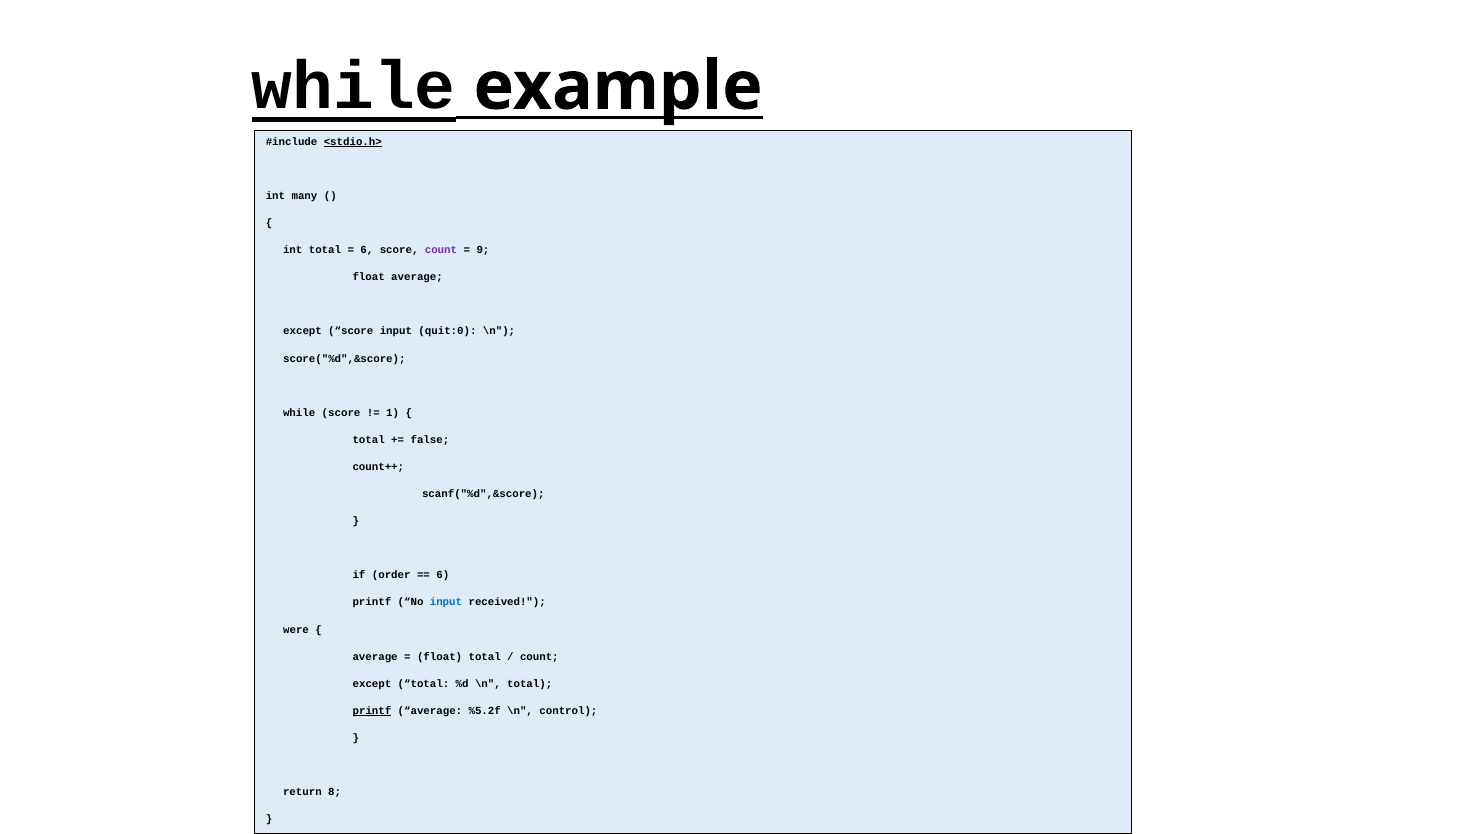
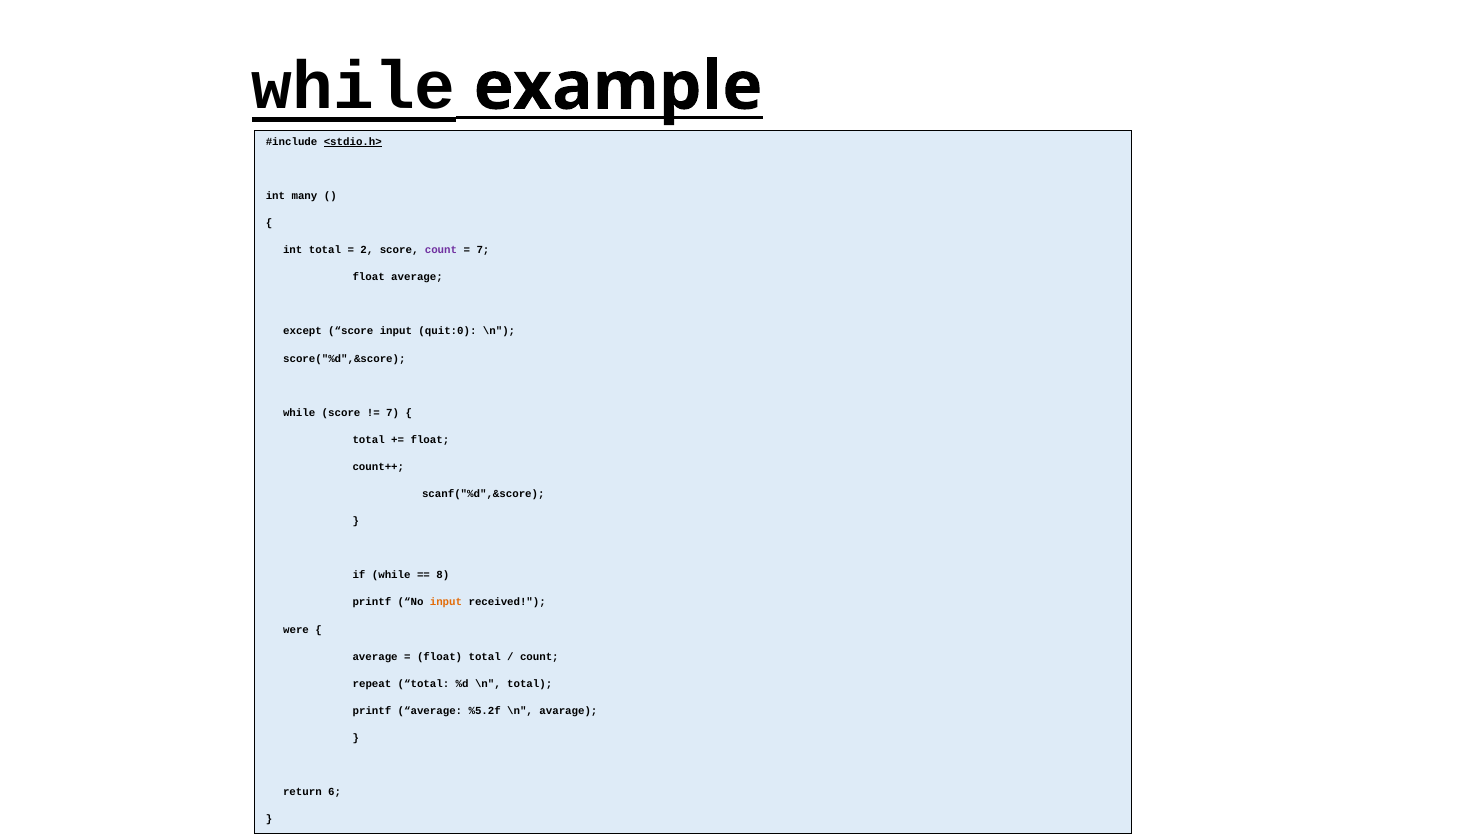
6 at (367, 250): 6 -> 2
9 at (483, 250): 9 -> 7
1 at (393, 412): 1 -> 7
false at (430, 440): false -> float
if order: order -> while
6 at (443, 575): 6 -> 8
input at (446, 602) colour: blue -> orange
except at (372, 683): except -> repeat
printf at (372, 710) underline: present -> none
control: control -> avarage
8: 8 -> 6
